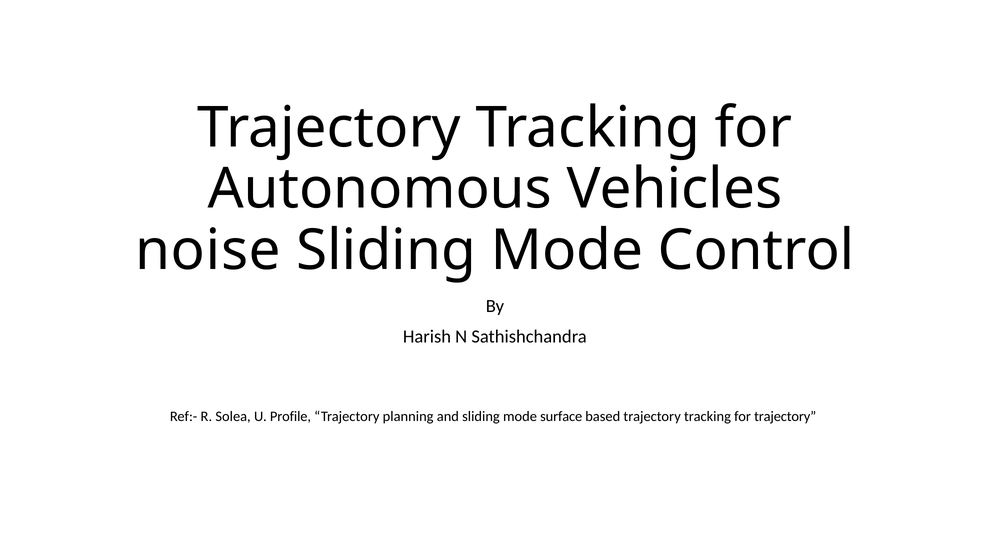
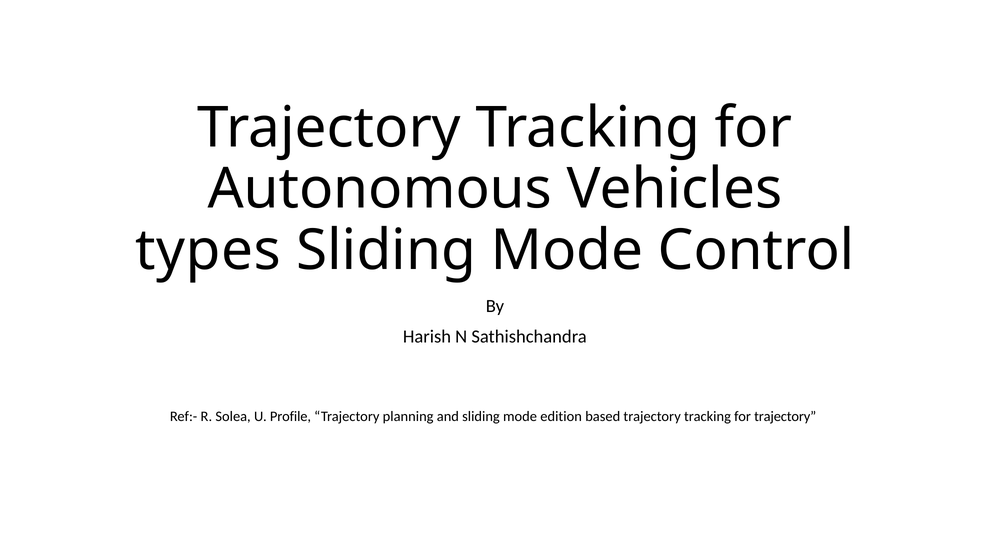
noise: noise -> types
surface: surface -> edition
